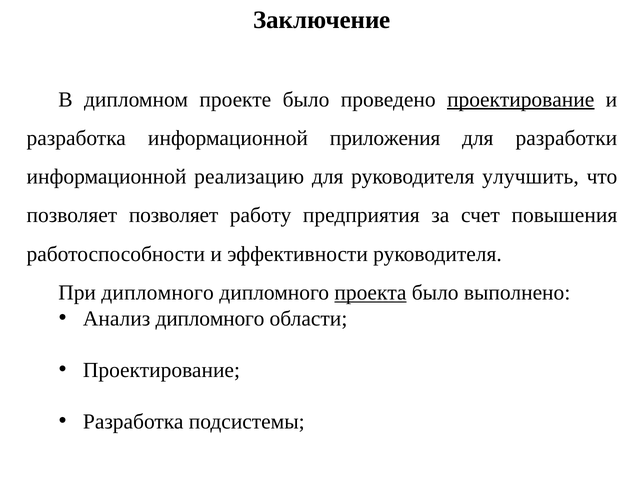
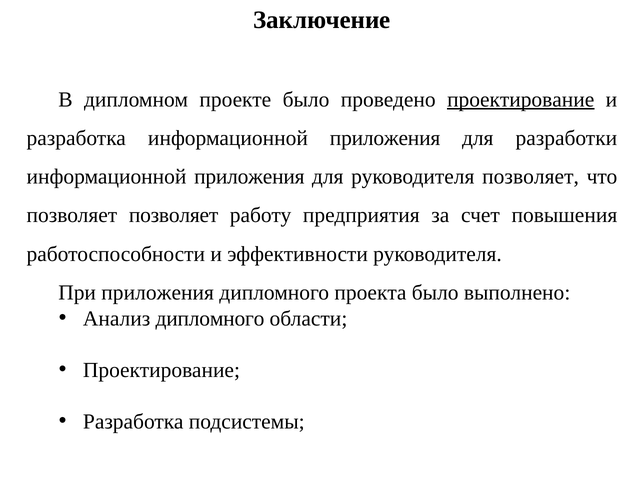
реализацию at (249, 177): реализацию -> приложения
руководителя улучшить: улучшить -> позволяет
При дипломного: дипломного -> приложения
проекта underline: present -> none
